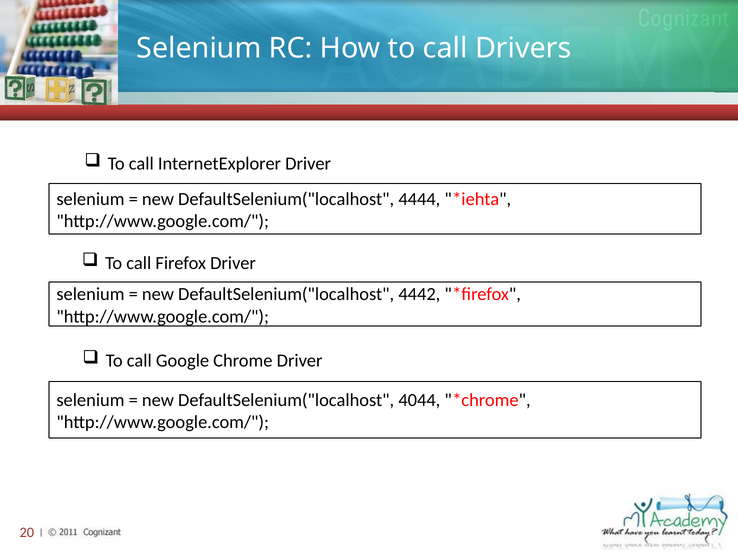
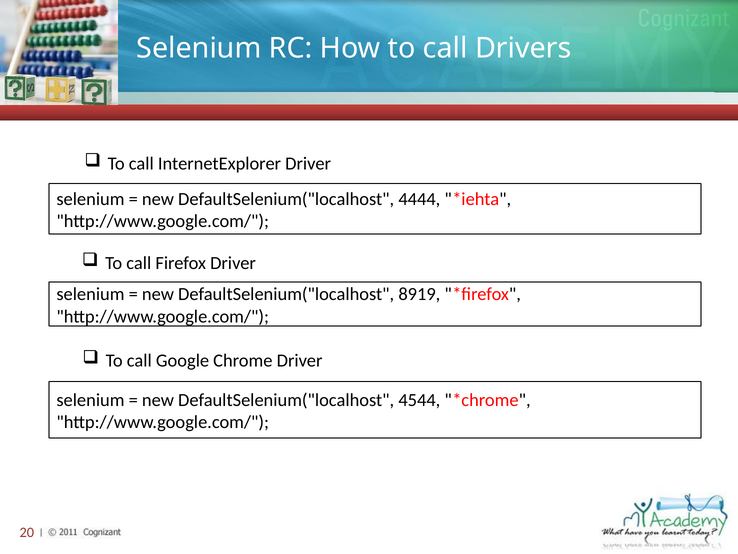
4442: 4442 -> 8919
4044: 4044 -> 4544
